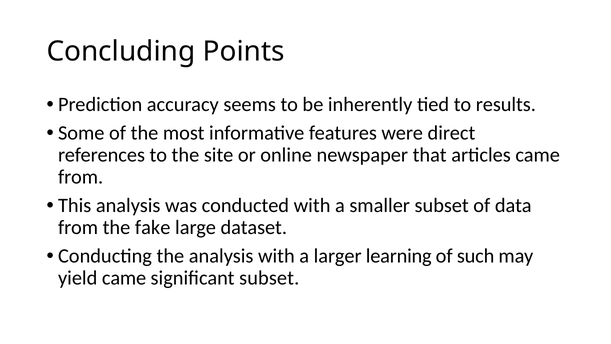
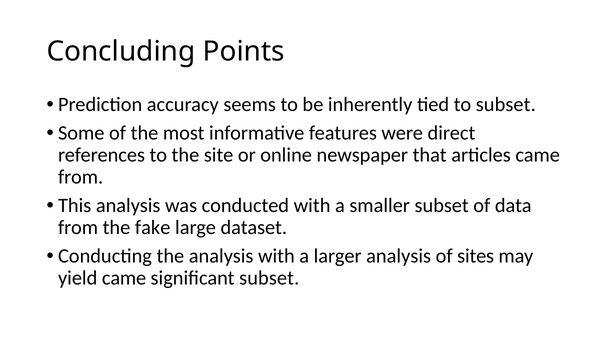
to results: results -> subset
larger learning: learning -> analysis
such: such -> sites
